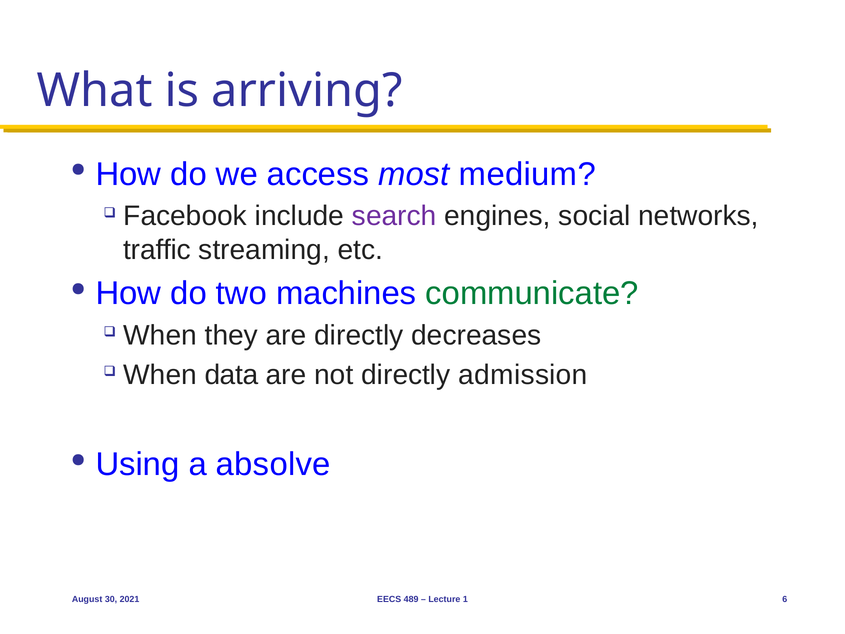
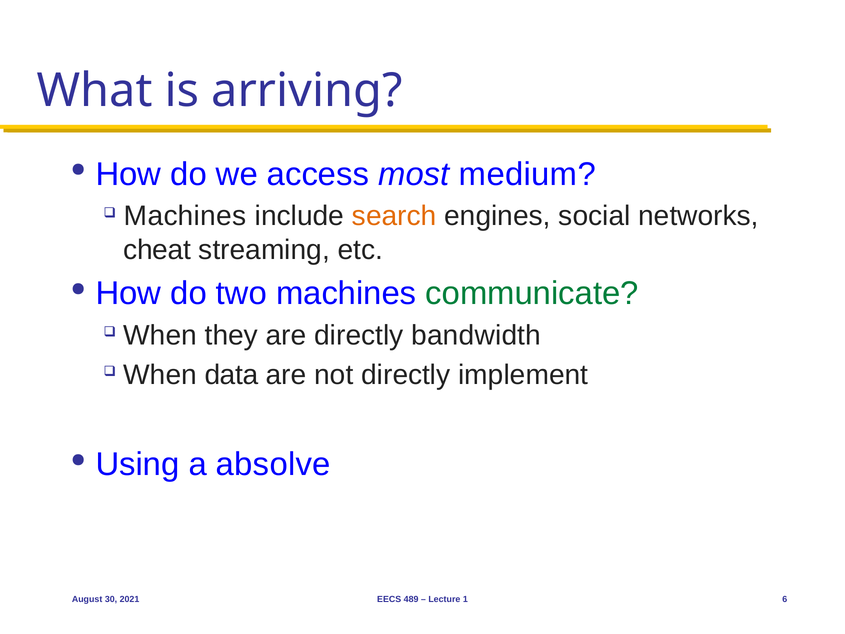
Facebook at (185, 216): Facebook -> Machines
search colour: purple -> orange
traffic: traffic -> cheat
decreases: decreases -> bandwidth
admission: admission -> implement
